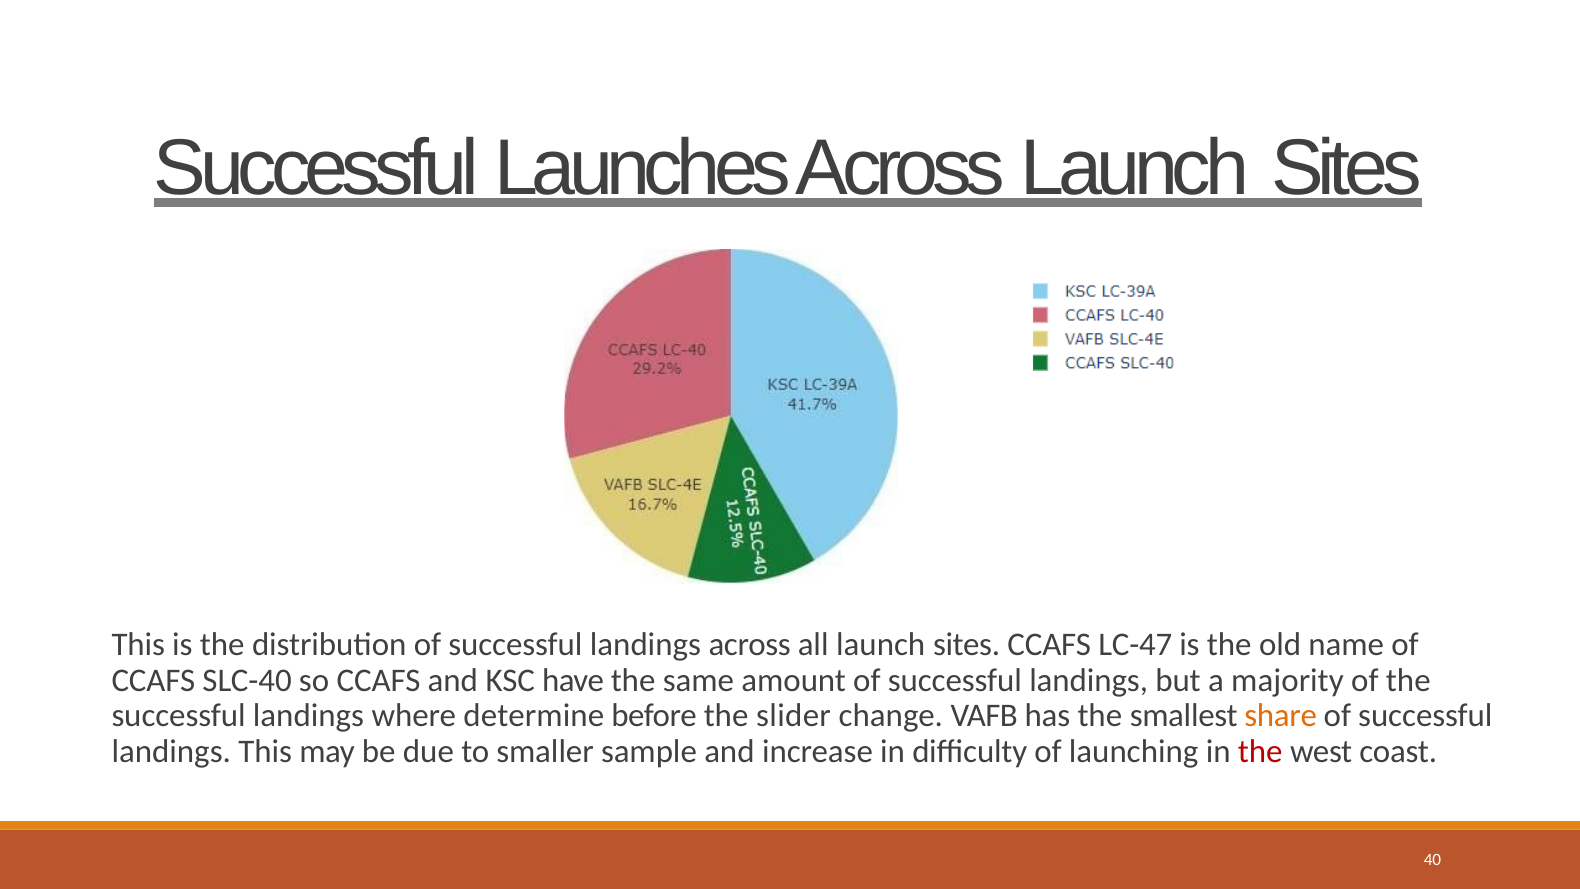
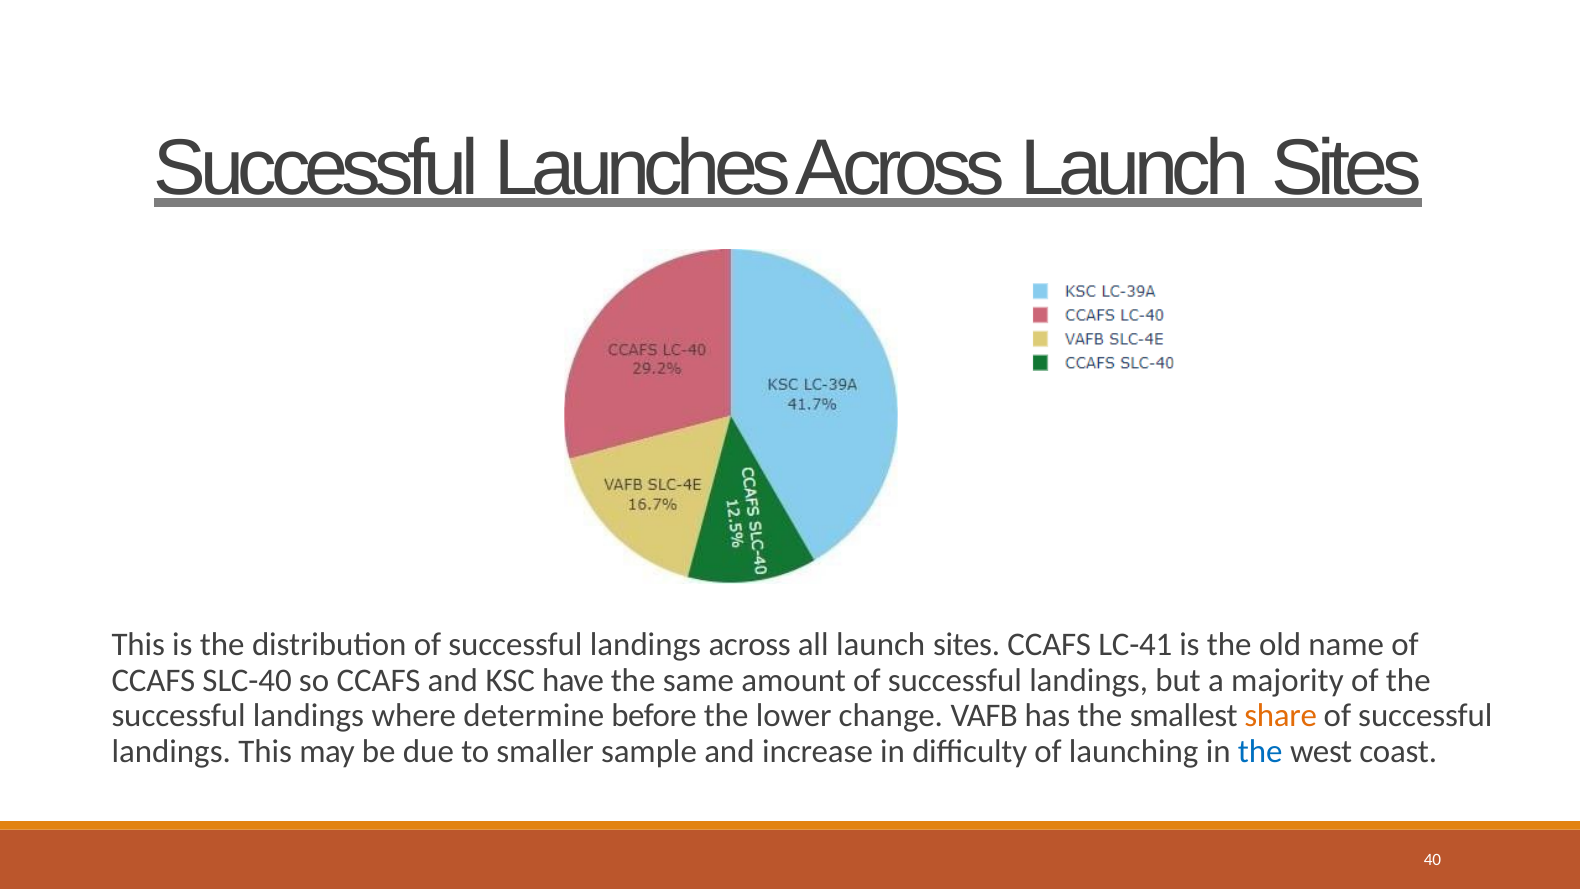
LC-47: LC-47 -> LC-41
slider: slider -> lower
the at (1260, 751) colour: red -> blue
